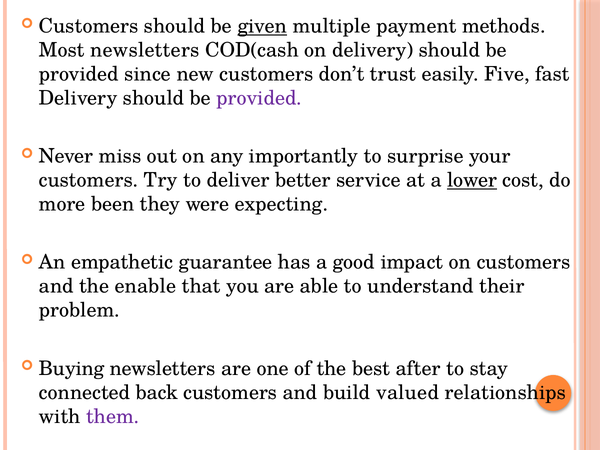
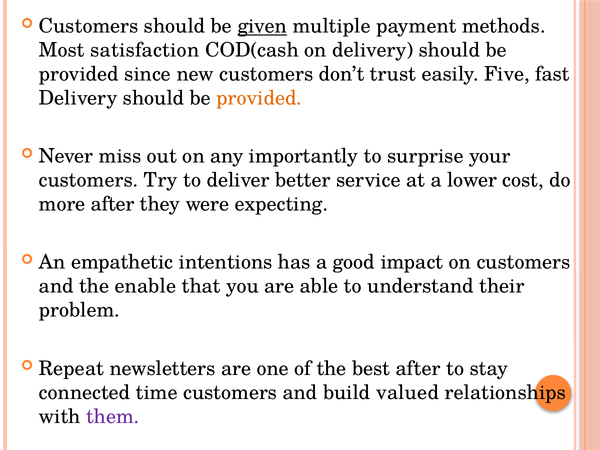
Most newsletters: newsletters -> satisfaction
provided at (259, 98) colour: purple -> orange
lower underline: present -> none
more been: been -> after
guarantee: guarantee -> intentions
Buying: Buying -> Repeat
back: back -> time
